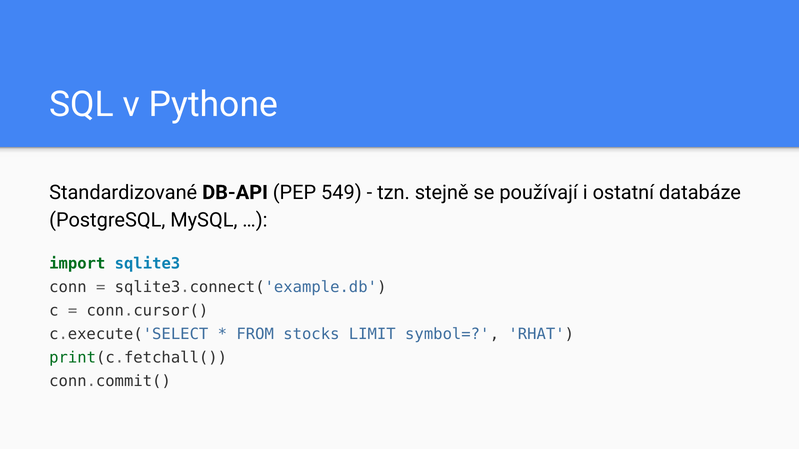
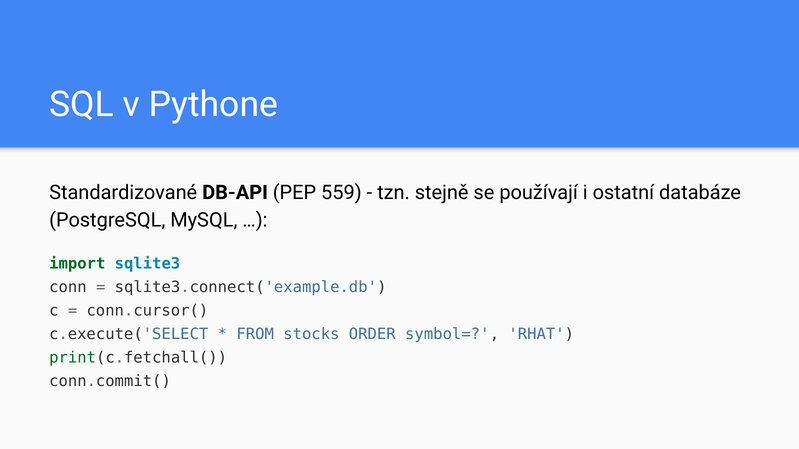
549: 549 -> 559
LIMIT: LIMIT -> ORDER
